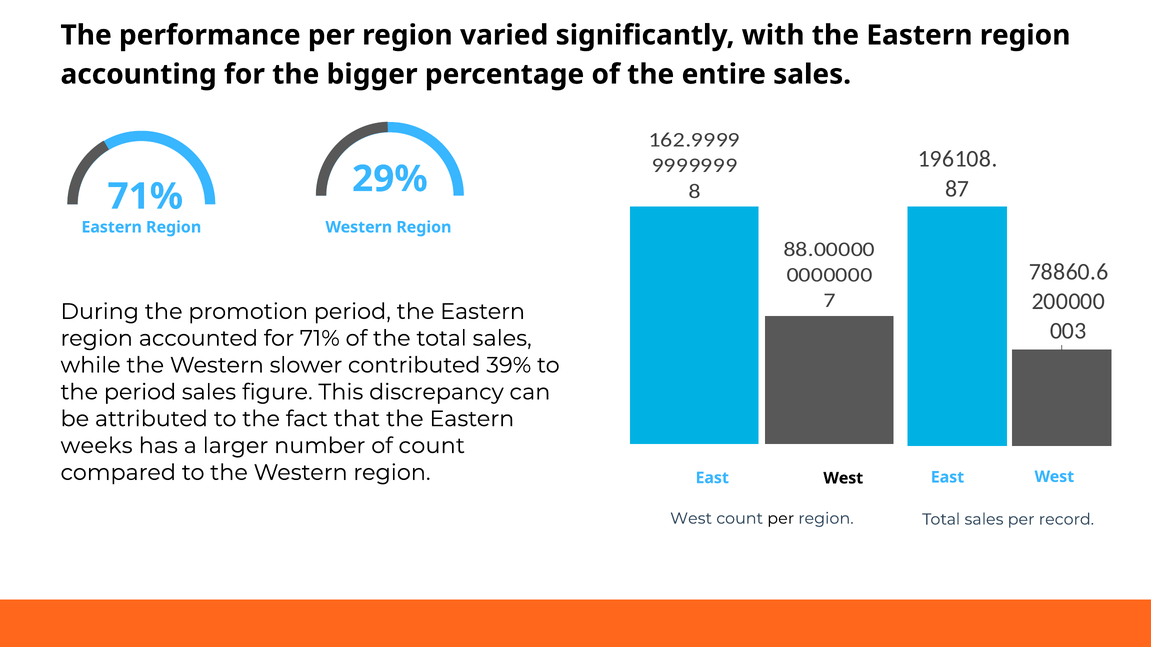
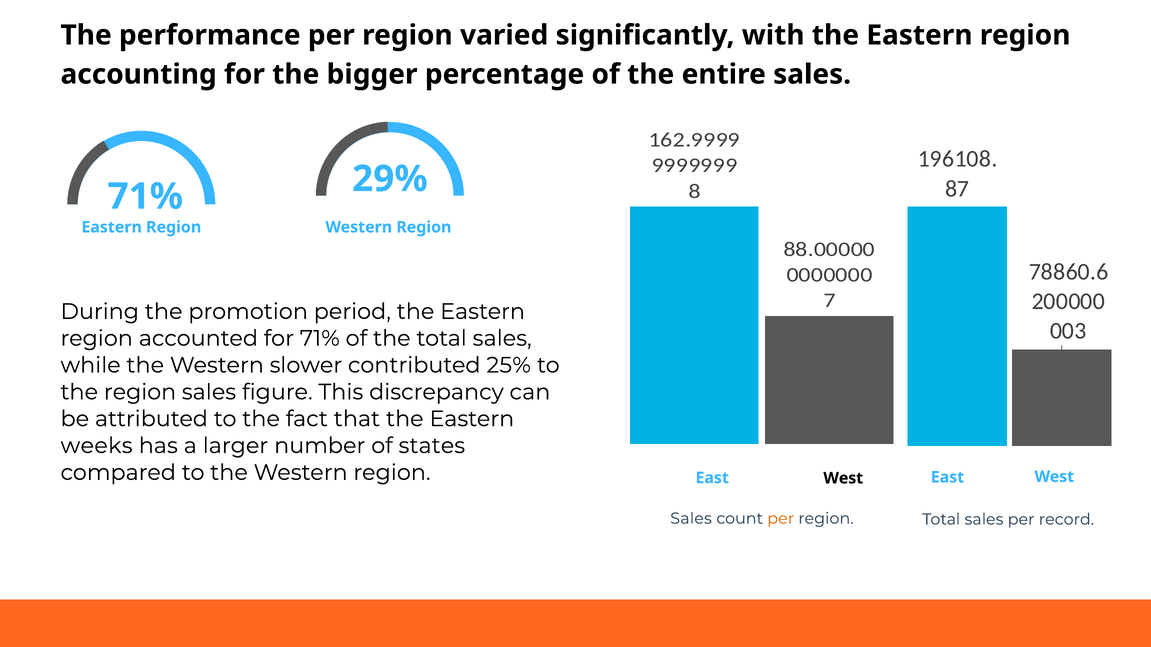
39%: 39% -> 25%
the period: period -> region
of count: count -> states
West at (691, 519): West -> Sales
per at (781, 519) colour: black -> orange
